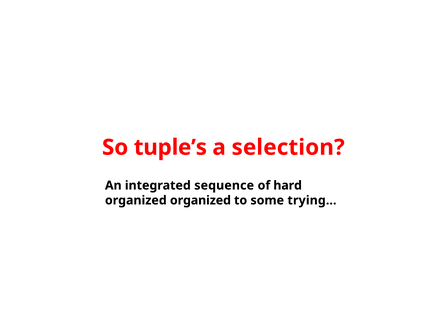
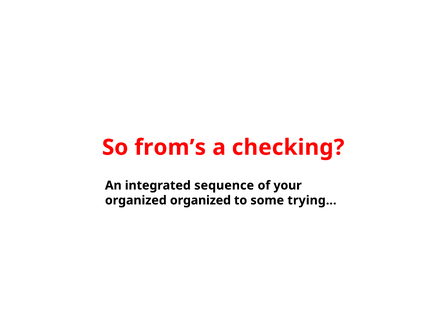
tuple’s: tuple’s -> from’s
selection: selection -> checking
hard: hard -> your
